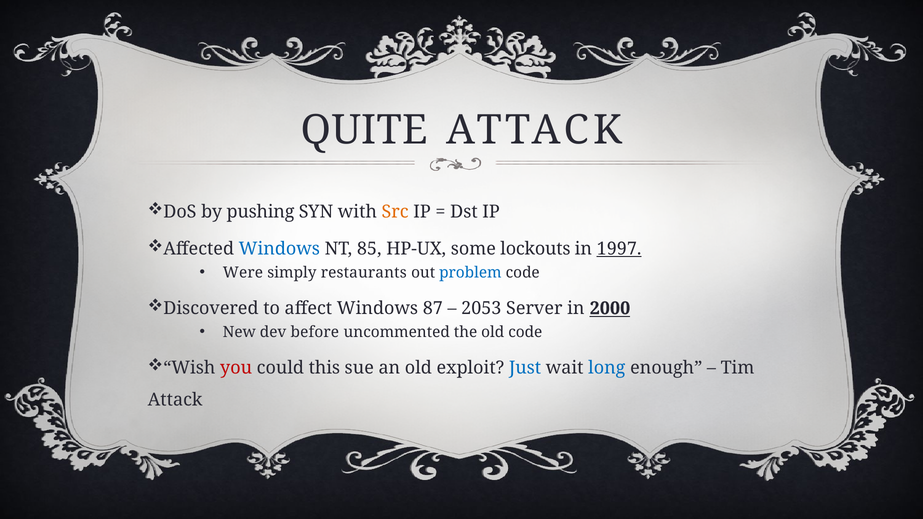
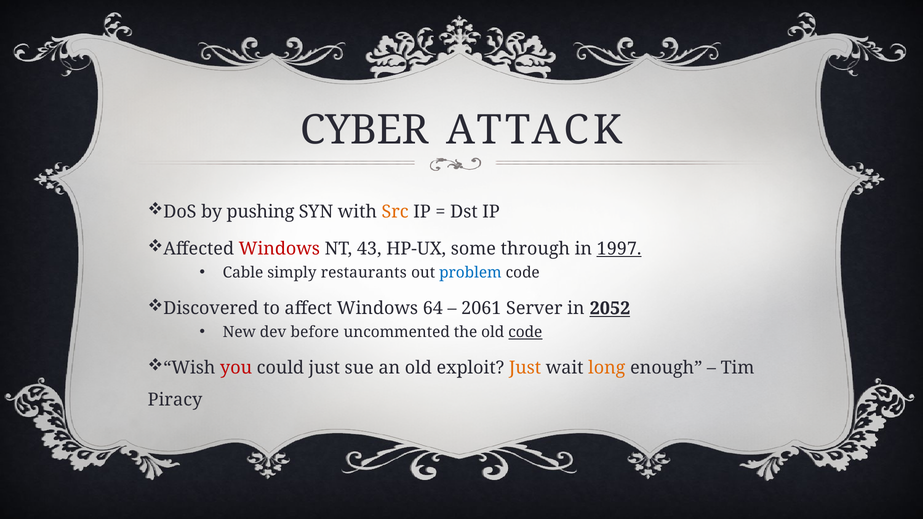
QUITE: QUITE -> CYBER
Windows at (279, 249) colour: blue -> red
85: 85 -> 43
lockouts: lockouts -> through
Were: Were -> Cable
87: 87 -> 64
2053: 2053 -> 2061
2000: 2000 -> 2052
code at (525, 332) underline: none -> present
could this: this -> just
Just at (525, 368) colour: blue -> orange
long colour: blue -> orange
Attack at (175, 400): Attack -> Piracy
